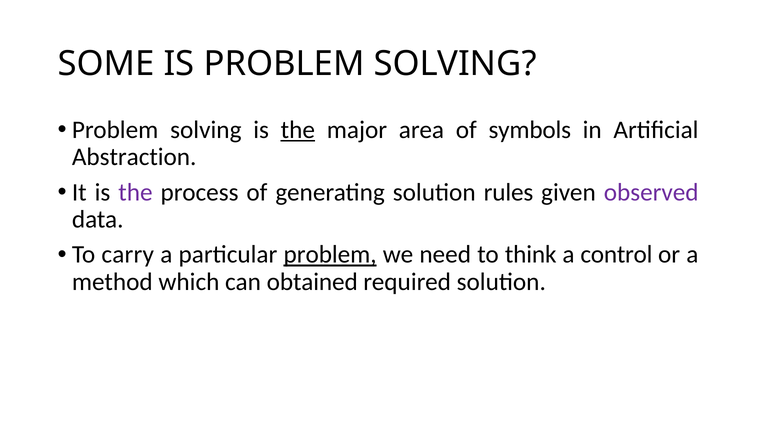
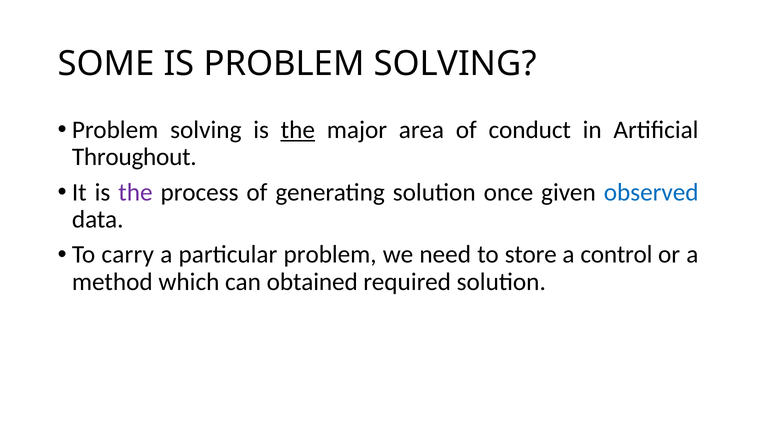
symbols: symbols -> conduct
Abstraction: Abstraction -> Throughout
rules: rules -> once
observed colour: purple -> blue
problem at (330, 255) underline: present -> none
think: think -> store
